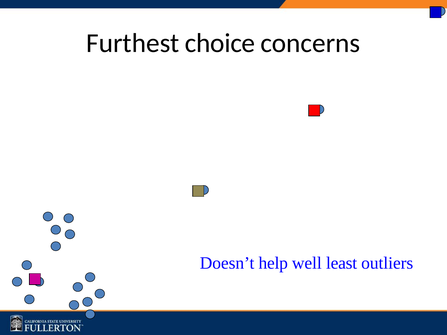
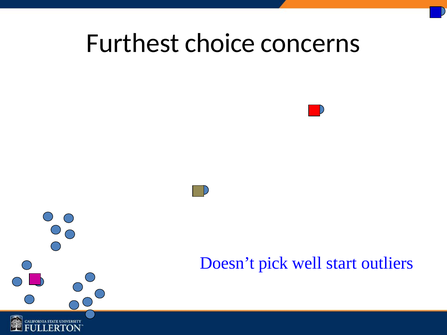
help: help -> pick
least: least -> start
